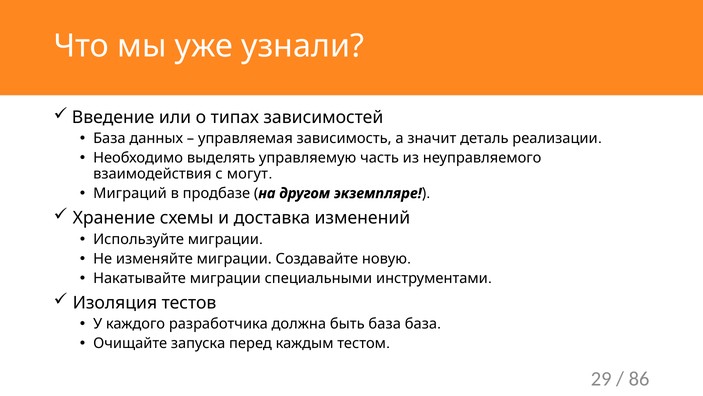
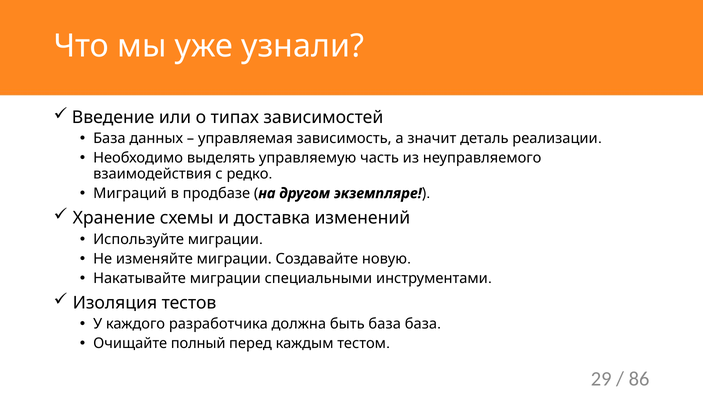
могут: могут -> редко
запуска: запуска -> полный
